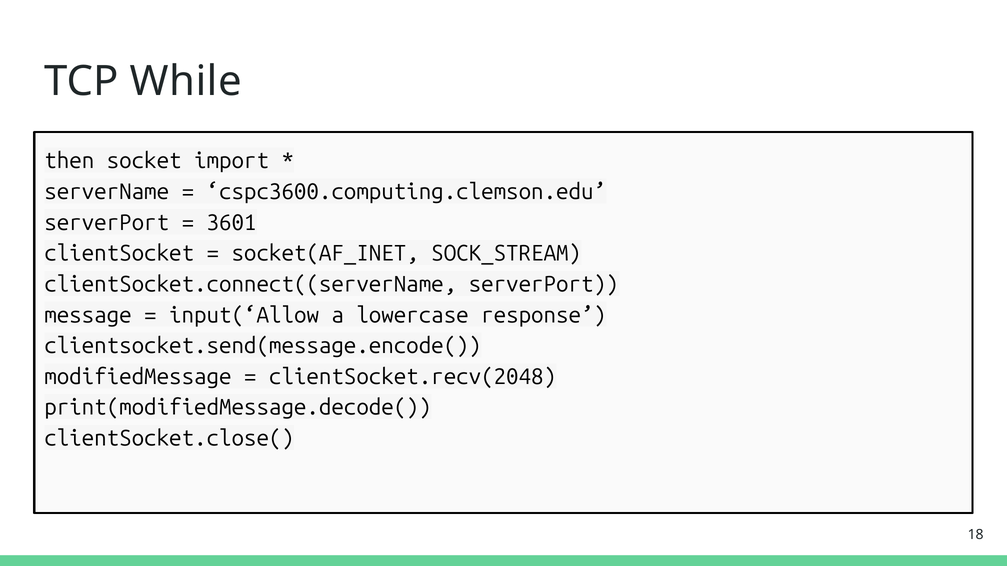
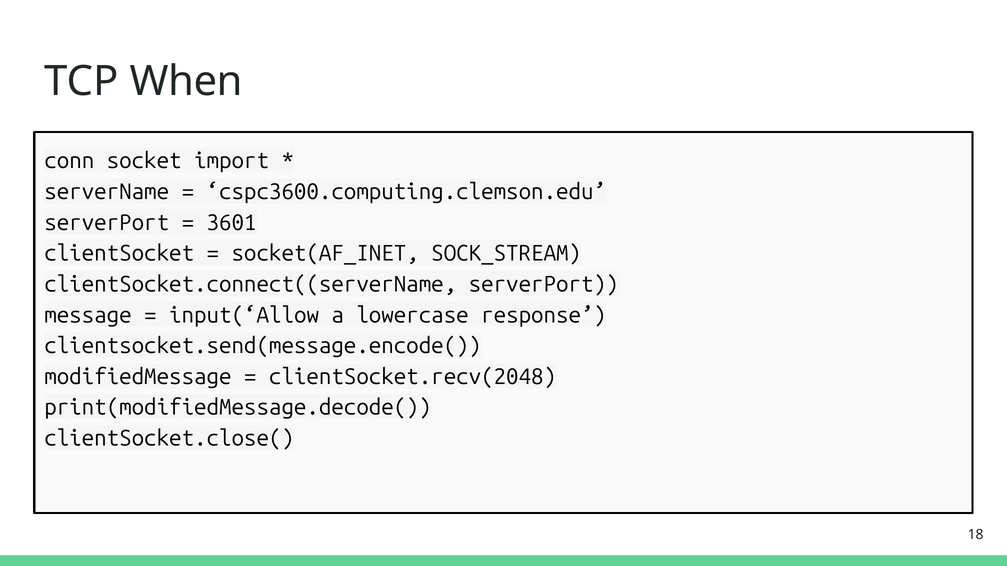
While: While -> When
then: then -> conn
